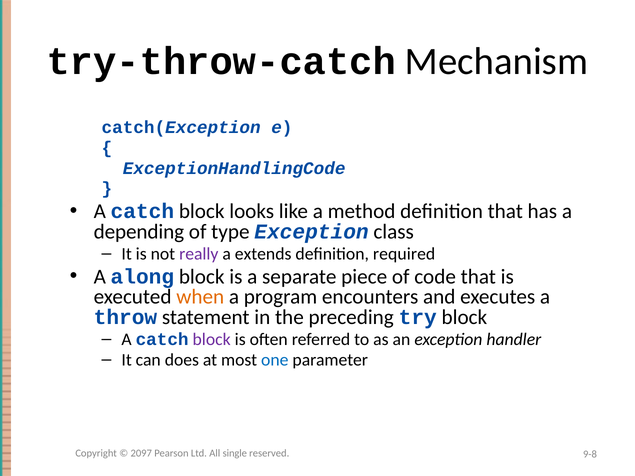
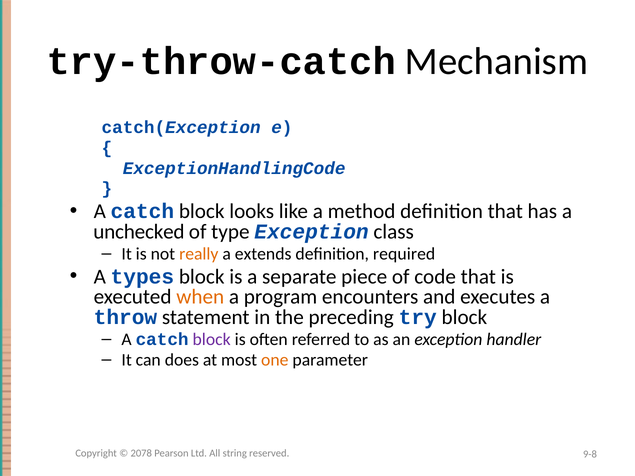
depending: depending -> unchecked
really colour: purple -> orange
along: along -> types
one colour: blue -> orange
2097: 2097 -> 2078
single: single -> string
